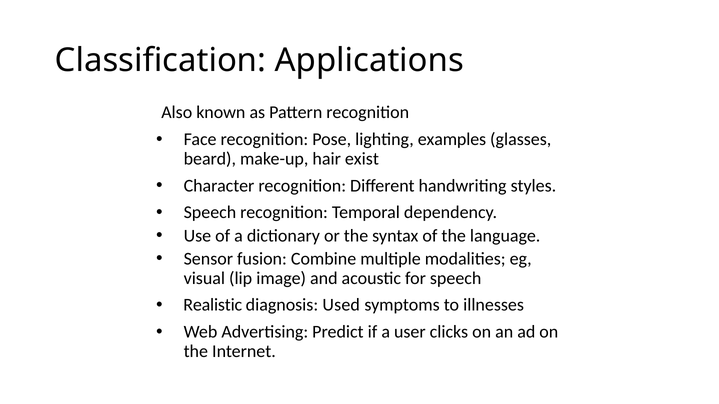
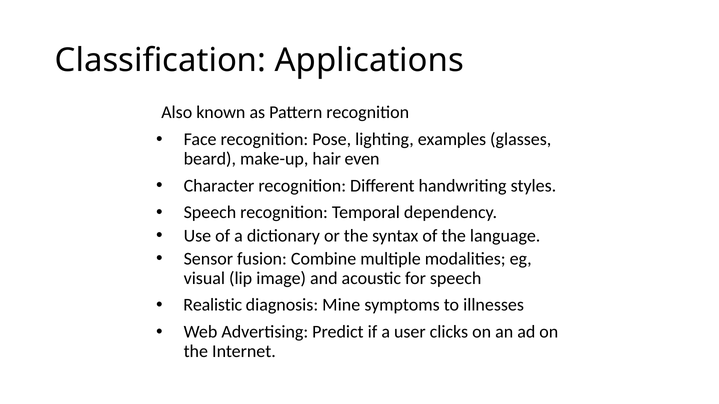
exist: exist -> even
Used: Used -> Mine
